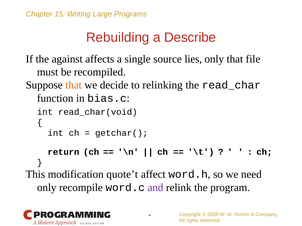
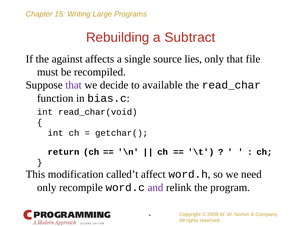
Describe: Describe -> Subtract
that at (74, 85) colour: orange -> purple
relinking: relinking -> available
quote’t: quote’t -> called’t
